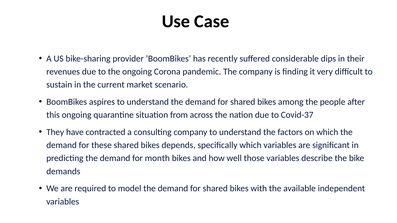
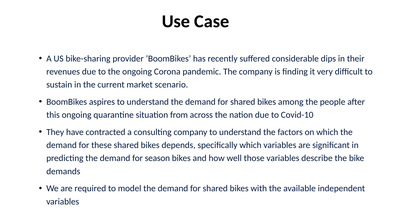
Covid-37: Covid-37 -> Covid-10
month: month -> season
